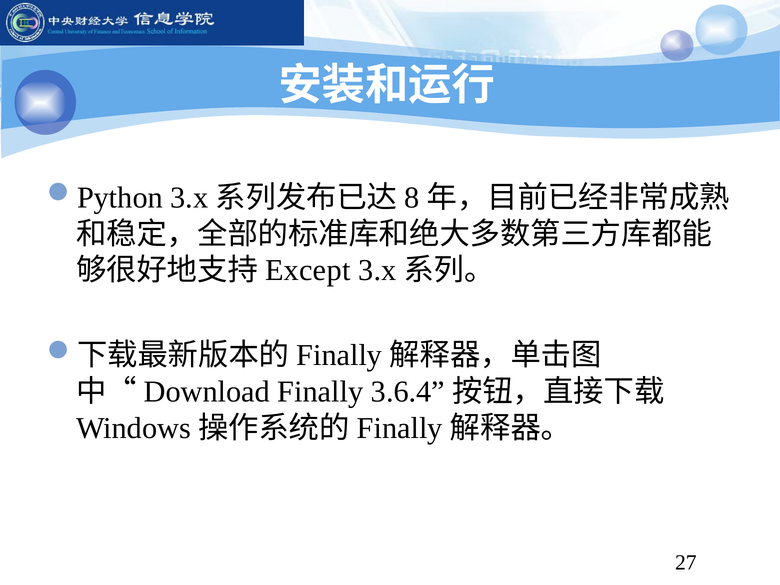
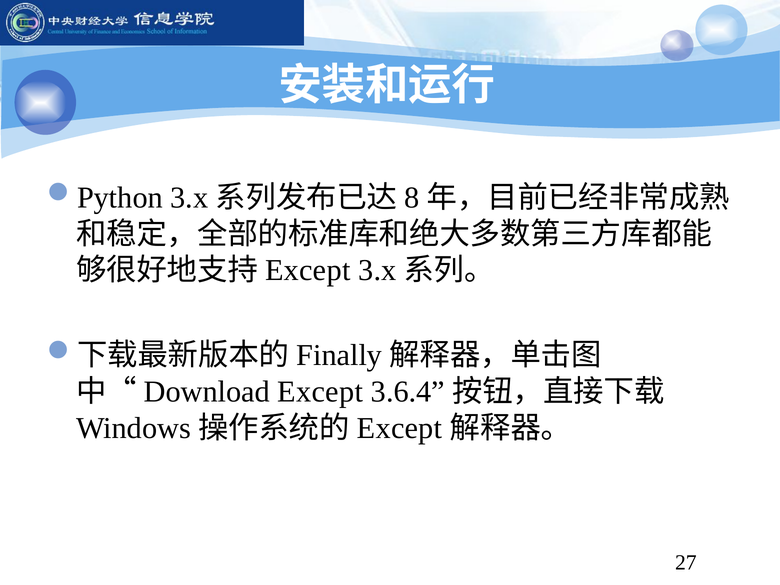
Finally at (320, 392): Finally -> Except
Finally at (400, 428): Finally -> Except
